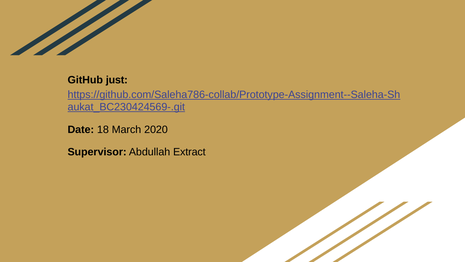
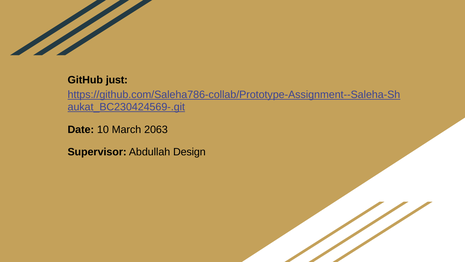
18: 18 -> 10
2020: 2020 -> 2063
Extract: Extract -> Design
